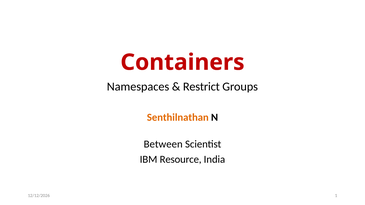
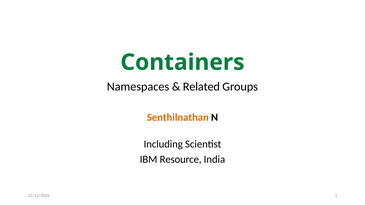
Containers colour: red -> green
Restrict: Restrict -> Related
Between: Between -> Including
